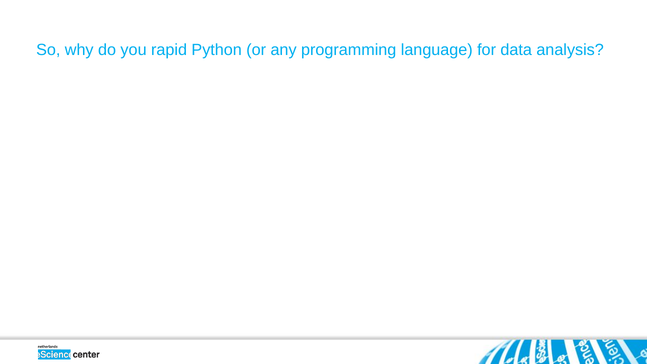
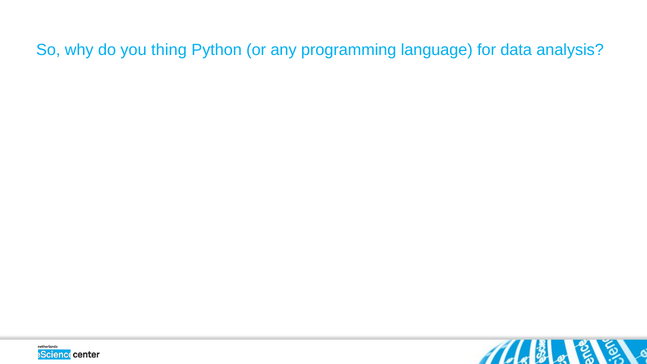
rapid: rapid -> thing
